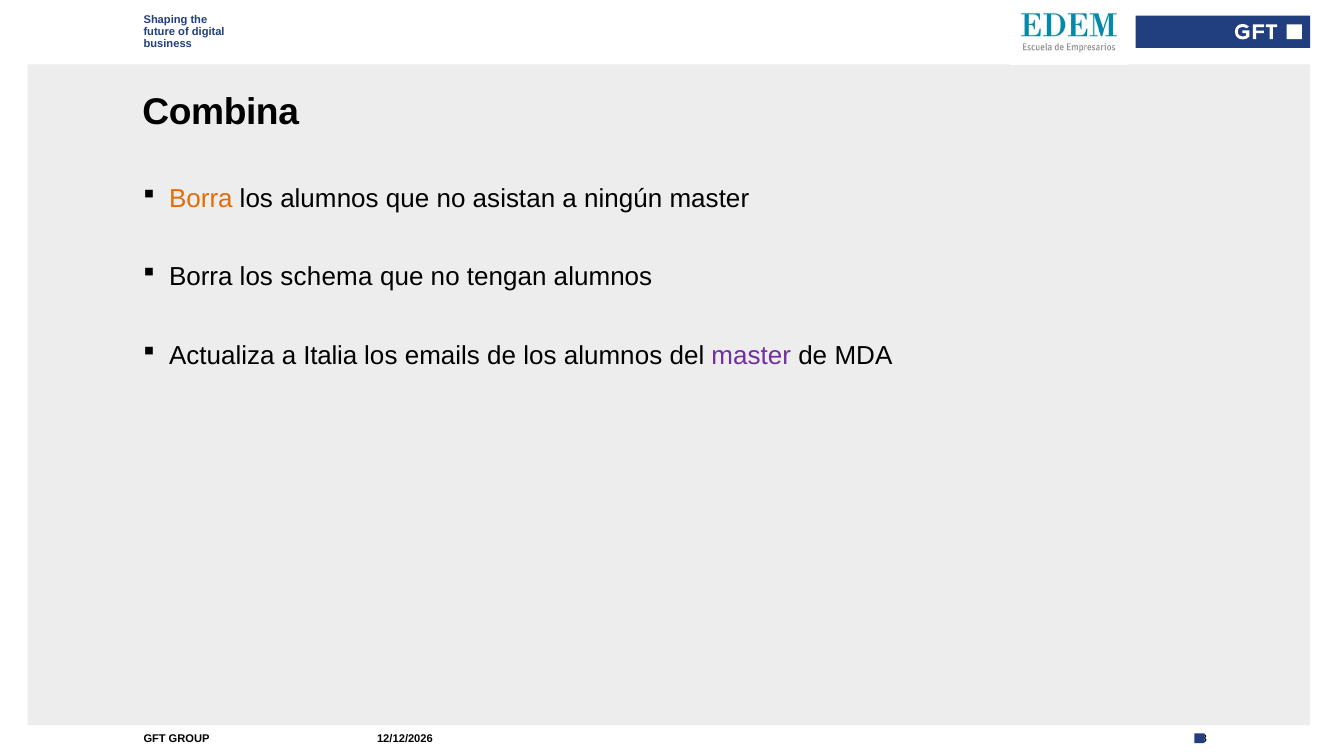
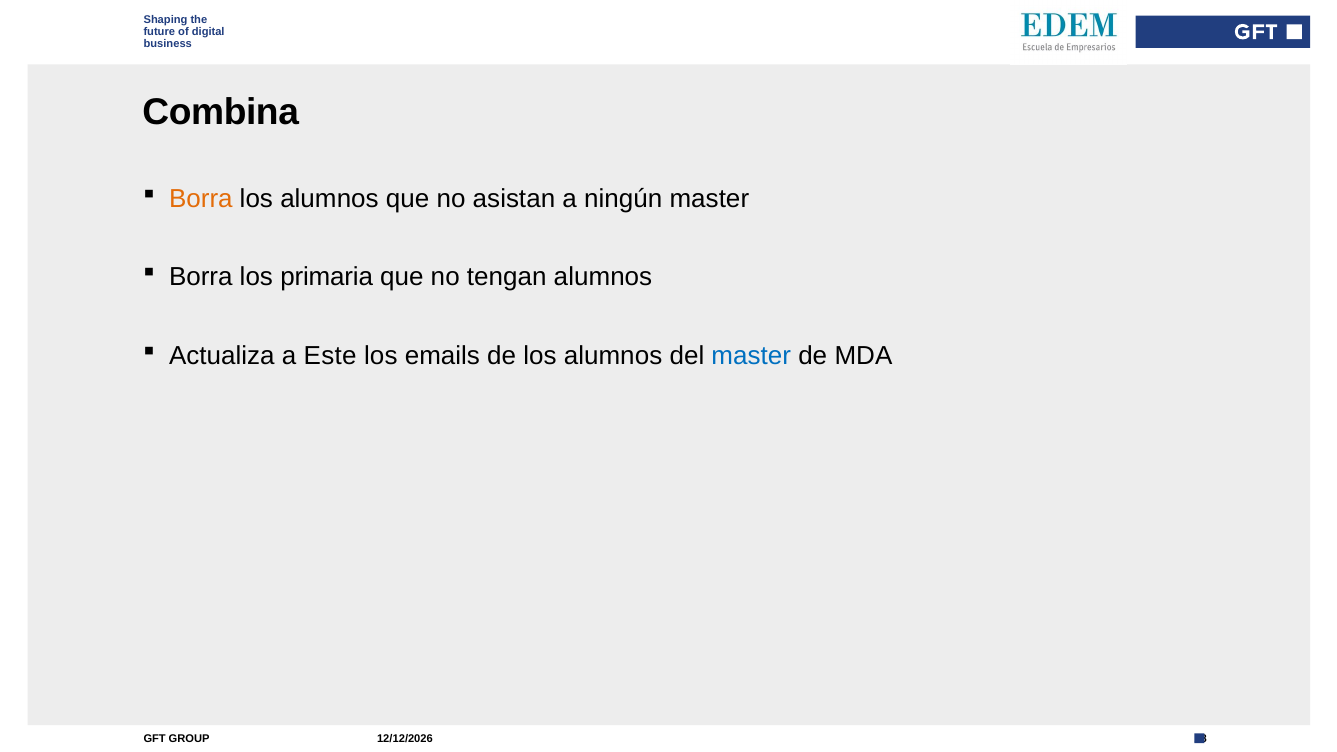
schema: schema -> primaria
Italia: Italia -> Este
master at (751, 356) colour: purple -> blue
